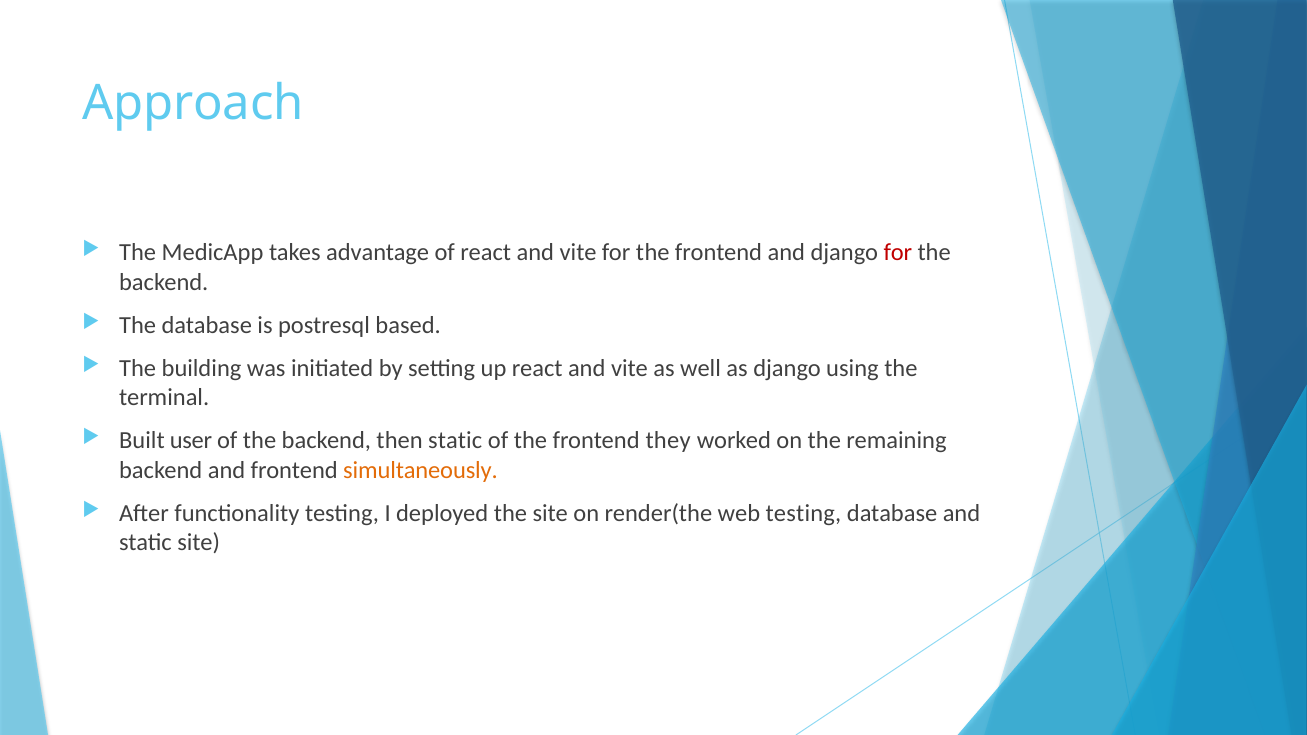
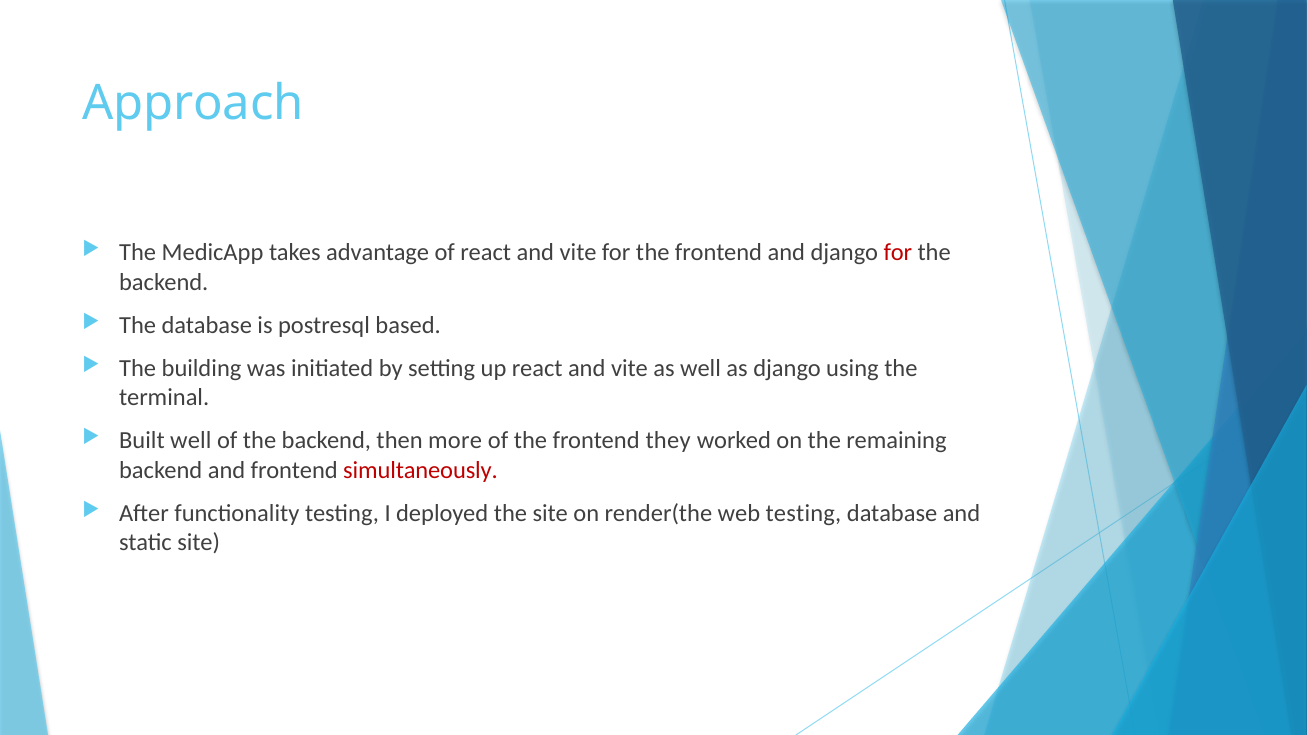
Built user: user -> well
then static: static -> more
simultaneously colour: orange -> red
